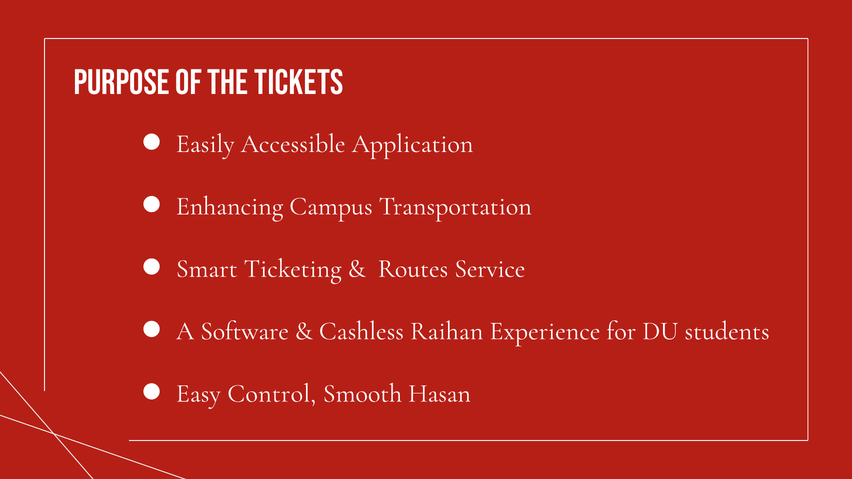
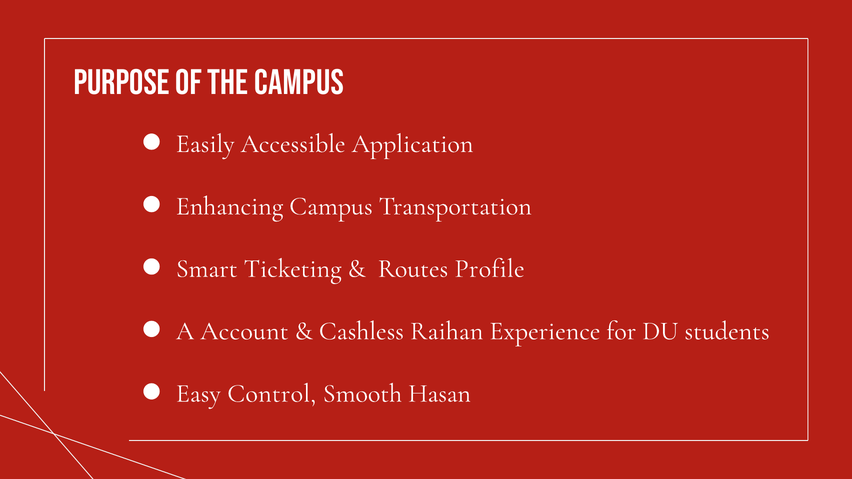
the Tickets: Tickets -> Campus
Service: Service -> Profile
Software: Software -> Account
